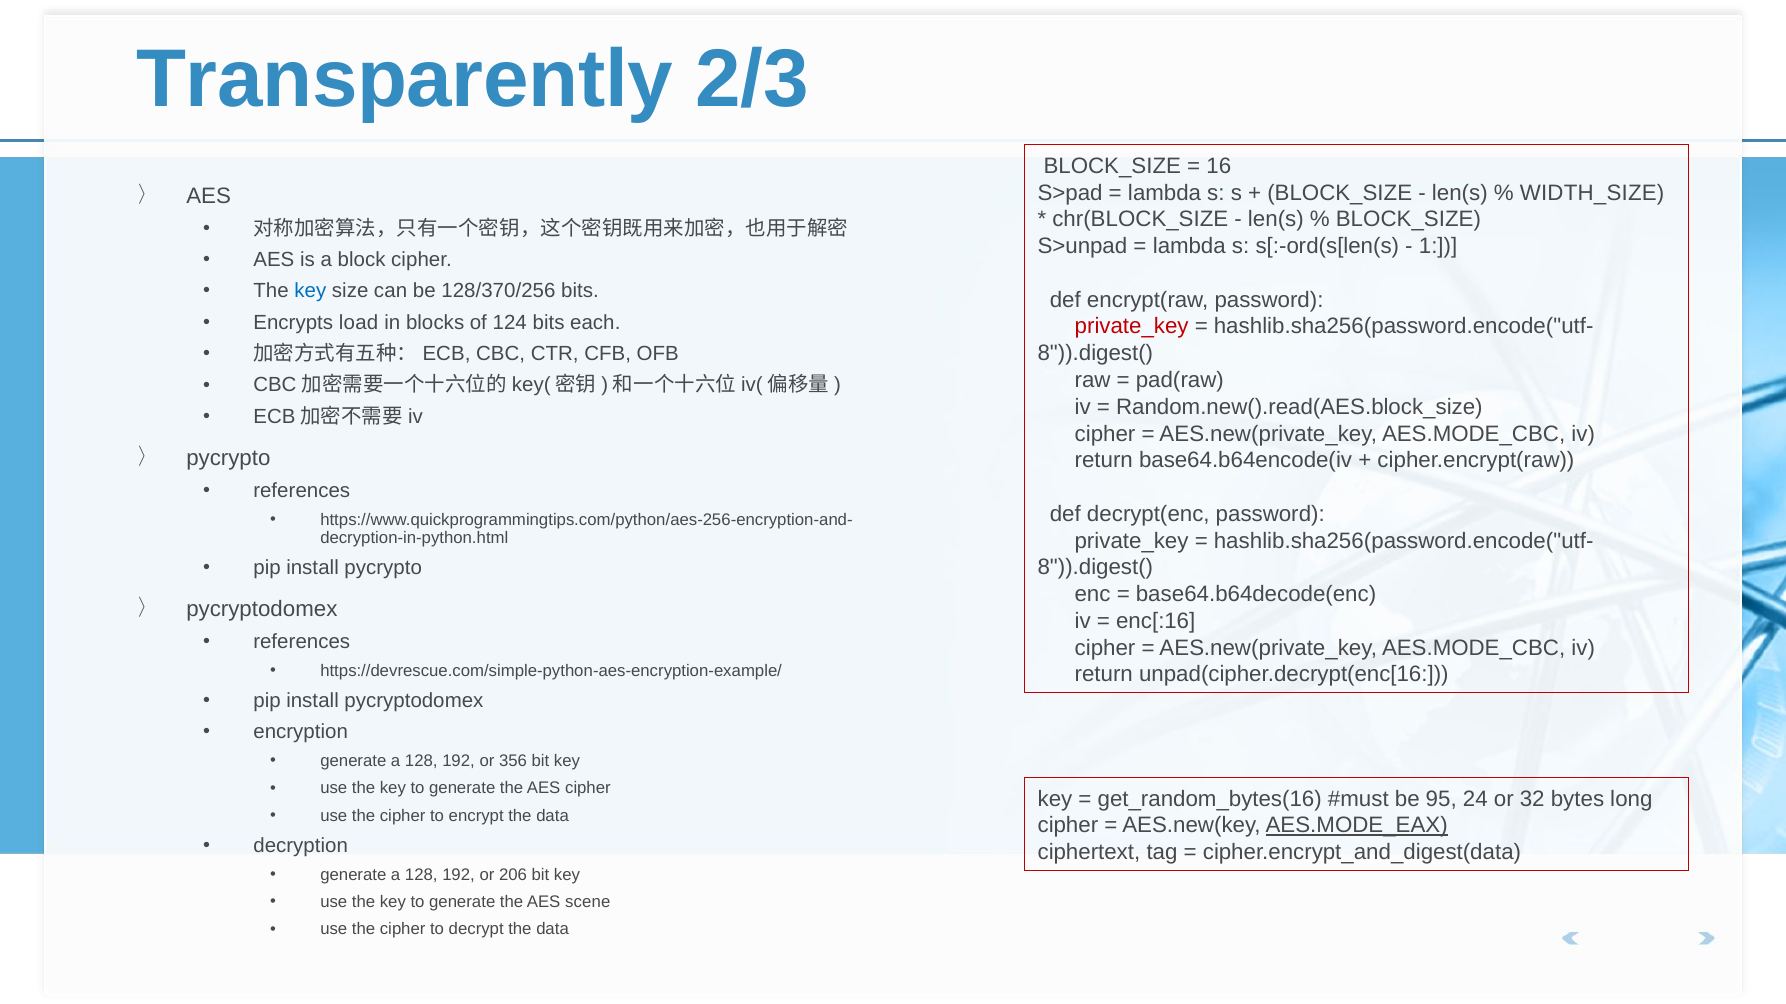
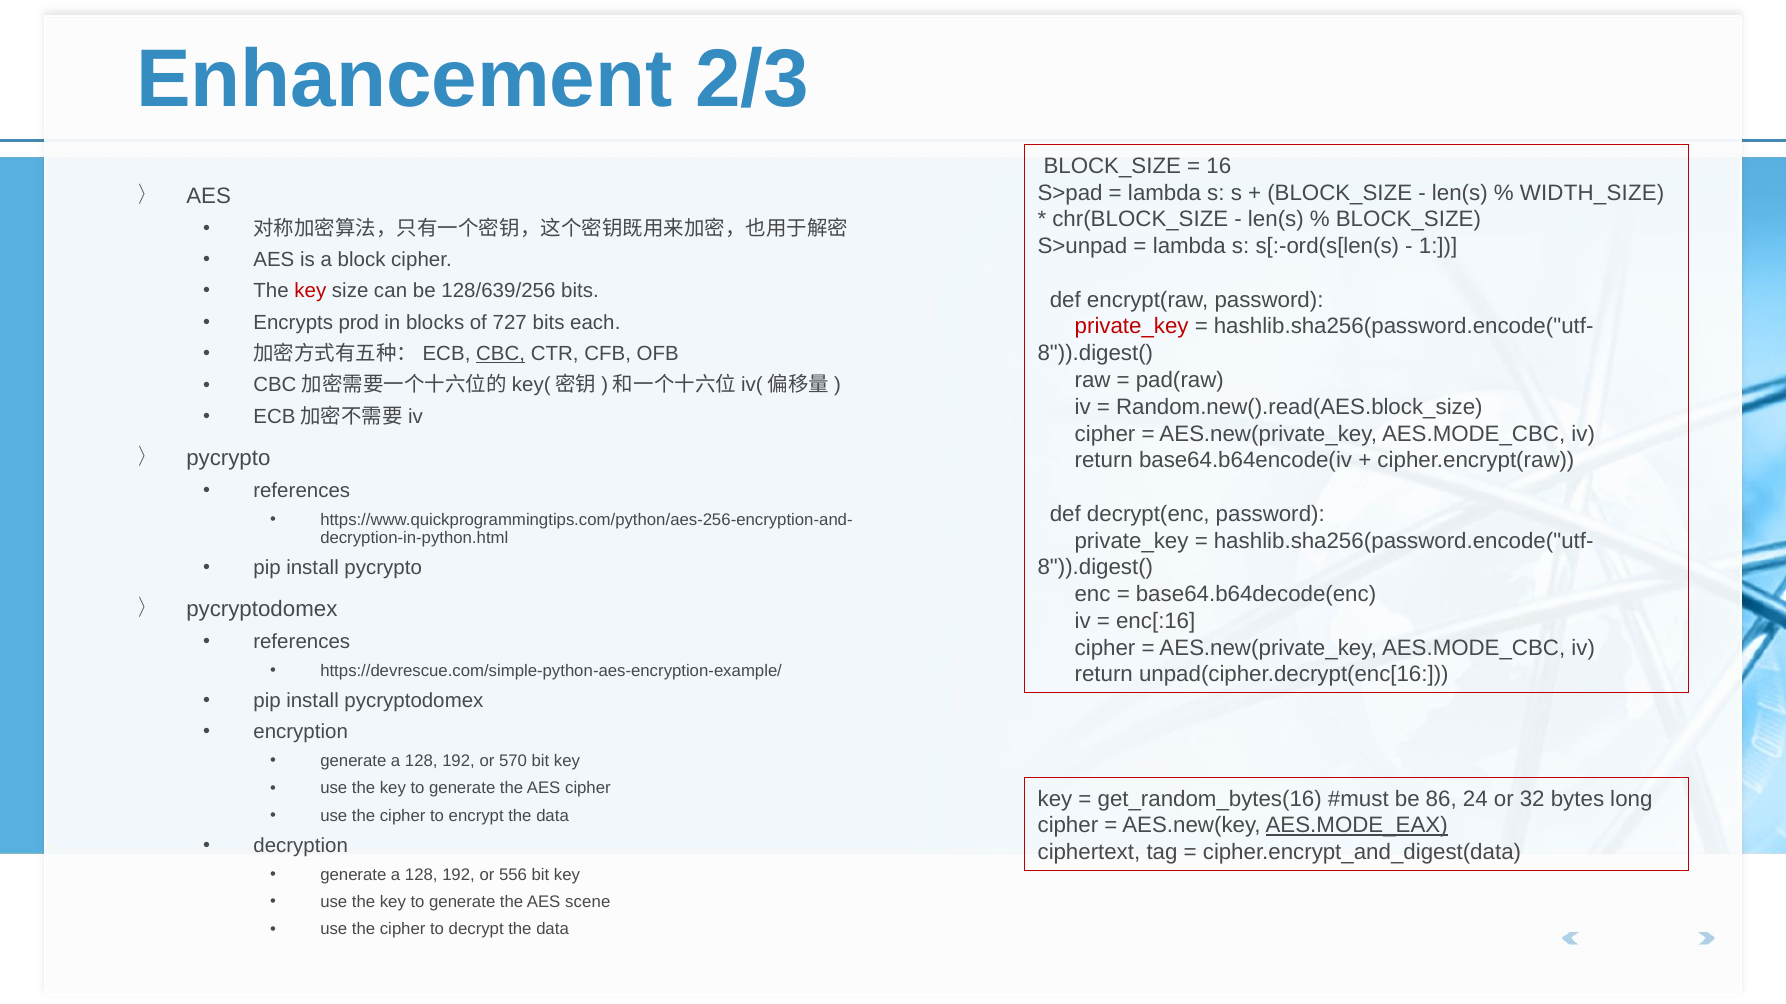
Transparently: Transparently -> Enhancement
key at (310, 291) colour: blue -> red
128/370/256: 128/370/256 -> 128/639/256
load: load -> prod
124: 124 -> 727
CBC underline: none -> present
356: 356 -> 570
95: 95 -> 86
206: 206 -> 556
